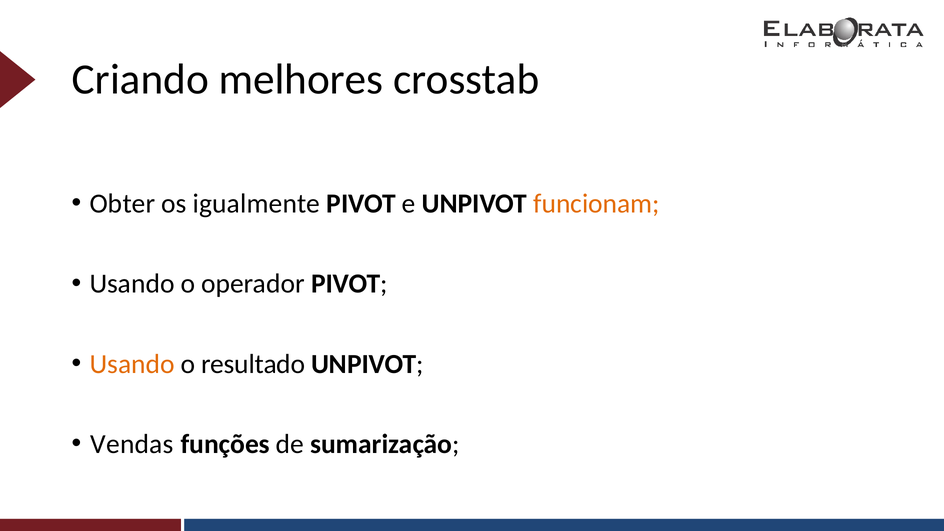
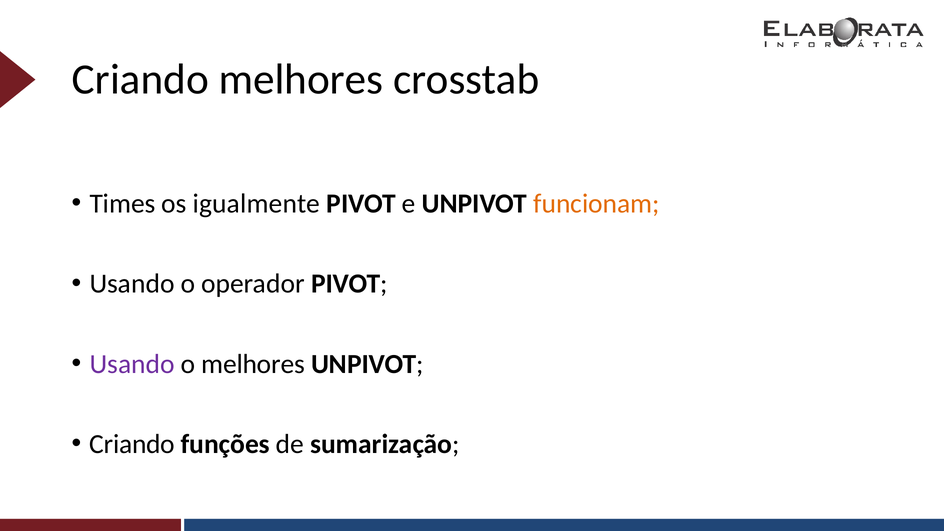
Obter: Obter -> Times
Usando at (132, 364) colour: orange -> purple
o resultado: resultado -> melhores
Vendas at (132, 444): Vendas -> Criando
